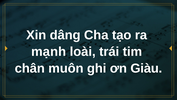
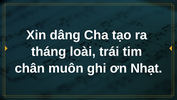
mạnh: mạnh -> tháng
Giàu: Giàu -> Nhạt
